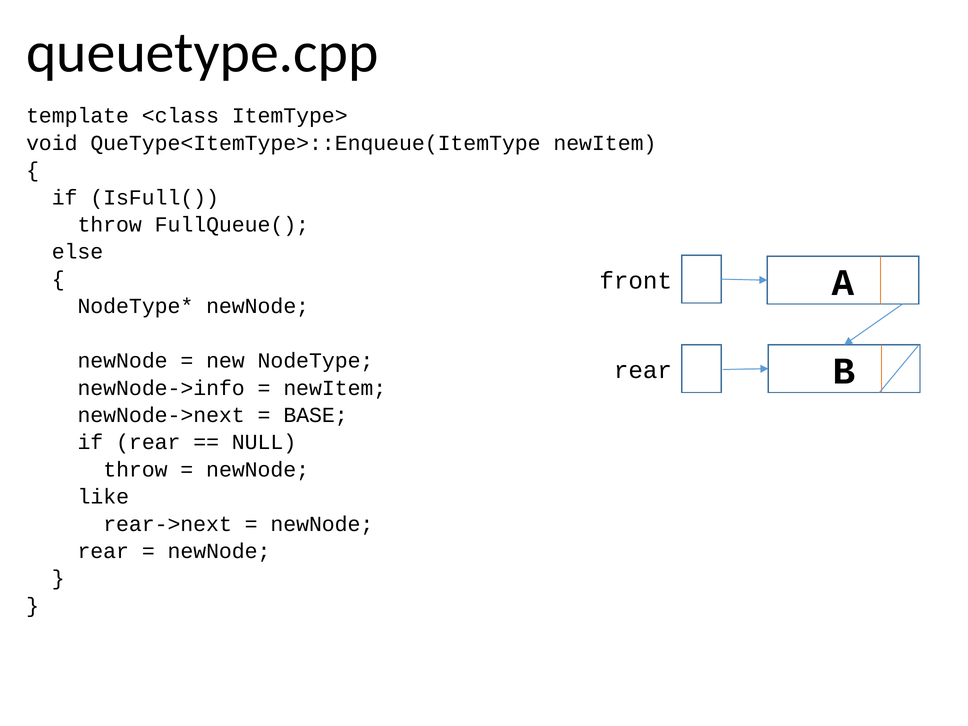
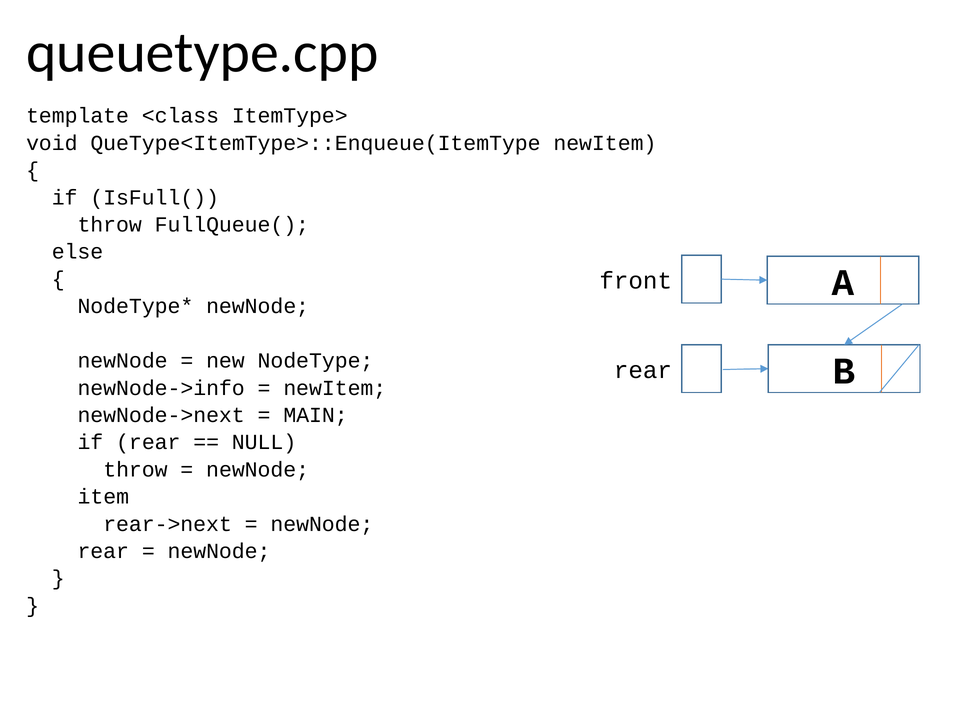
BASE: BASE -> MAIN
like: like -> item
